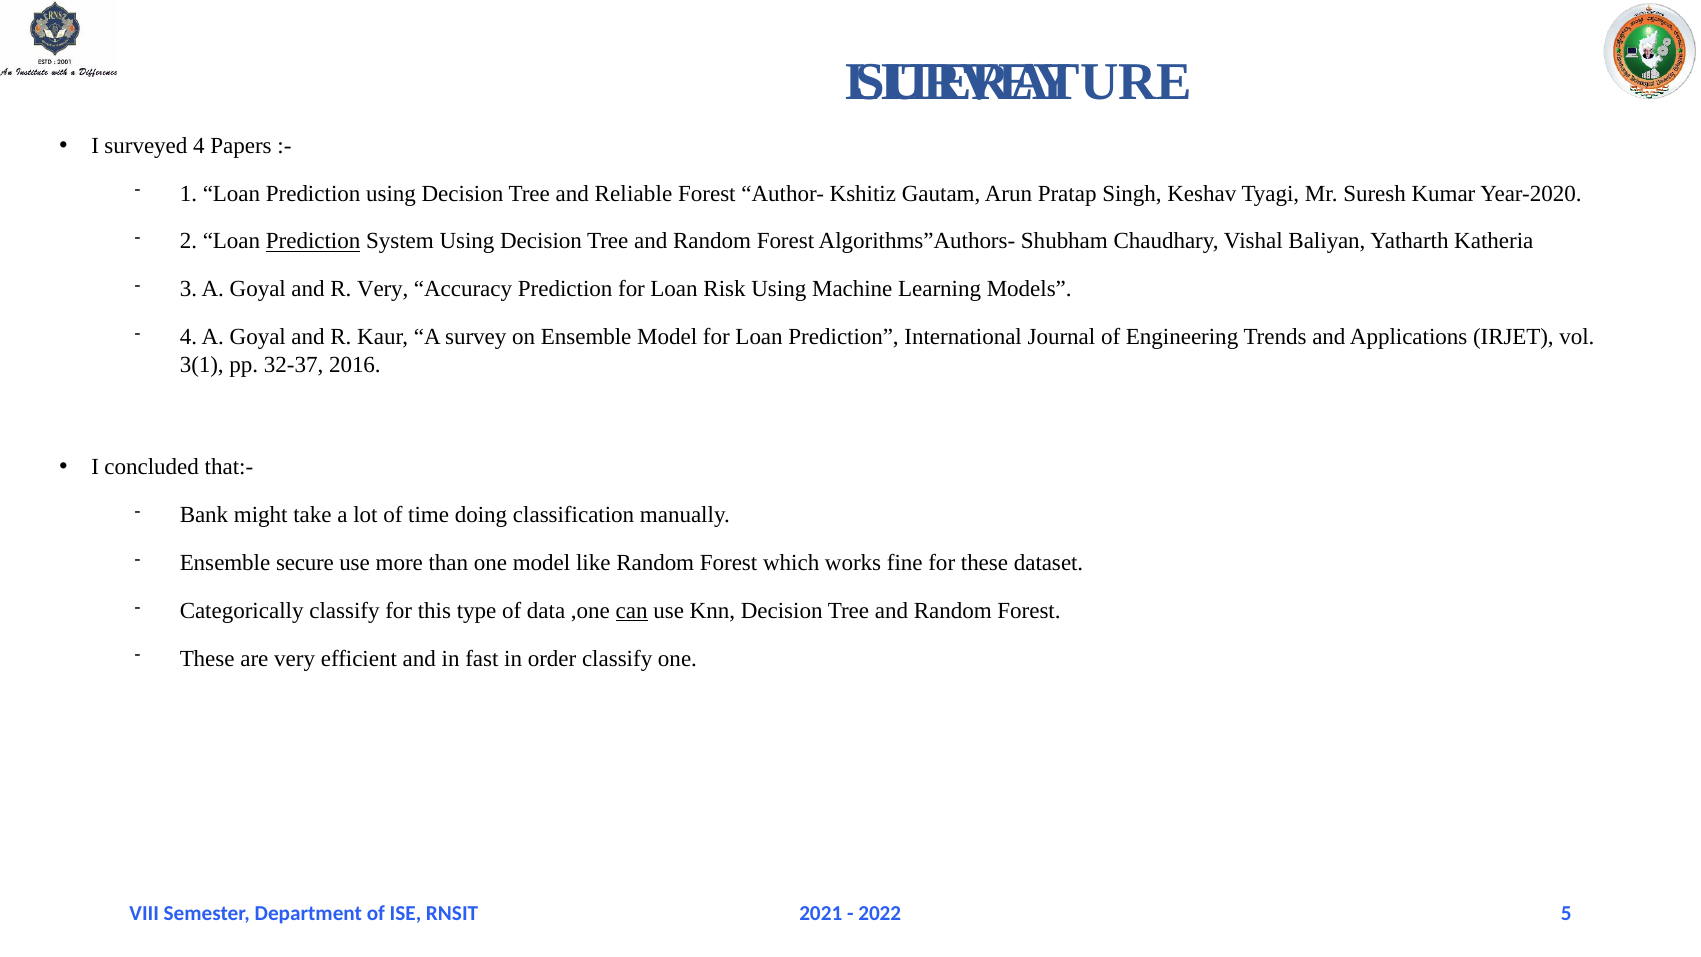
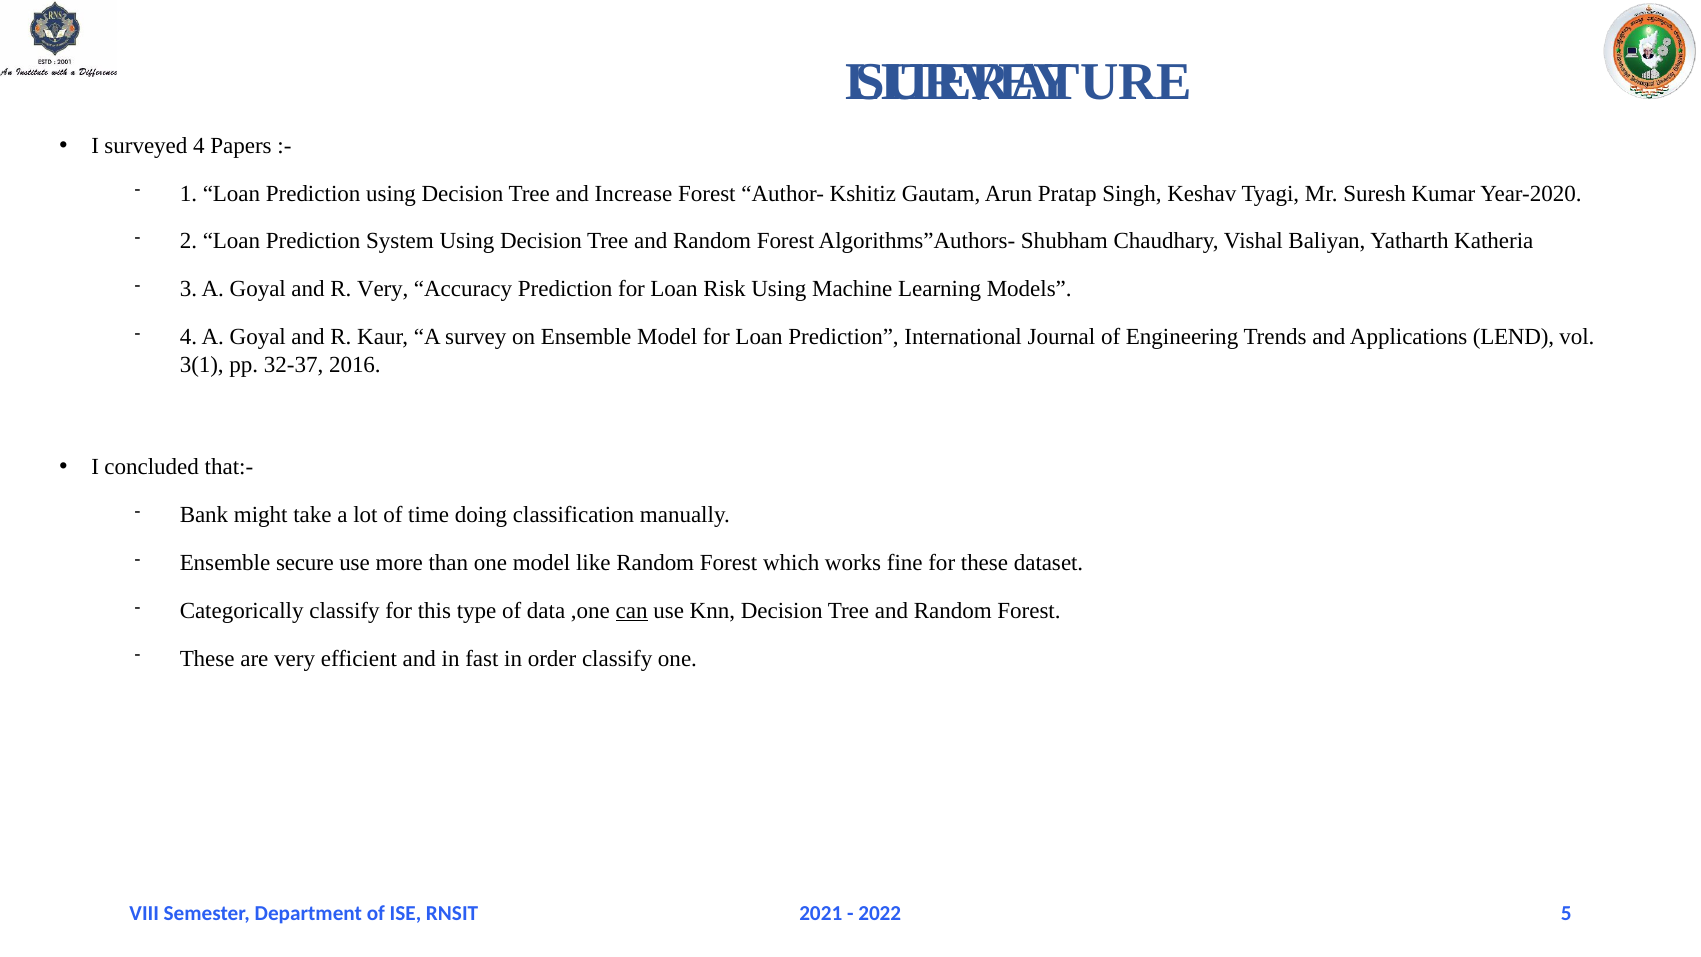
Reliable: Reliable -> Increase
Prediction at (313, 241) underline: present -> none
IRJET: IRJET -> LEND
